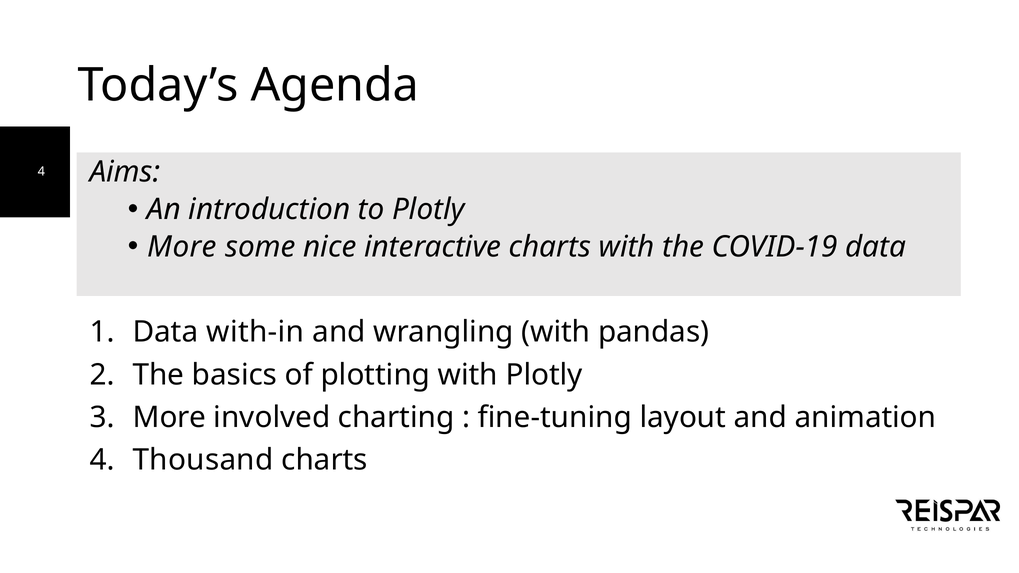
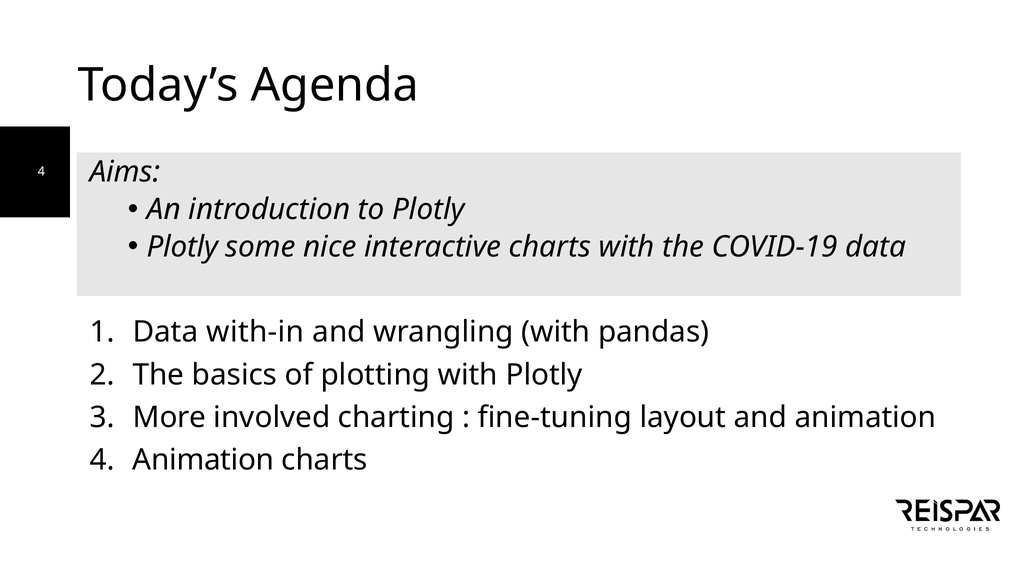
More at (182, 247): More -> Plotly
4 Thousand: Thousand -> Animation
